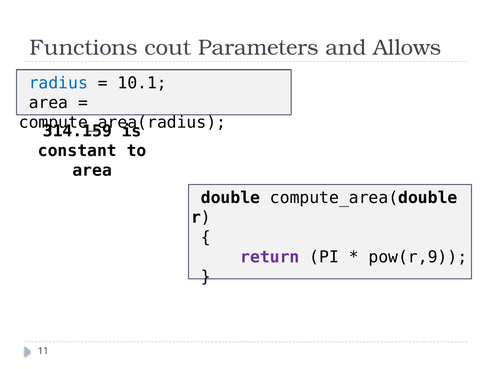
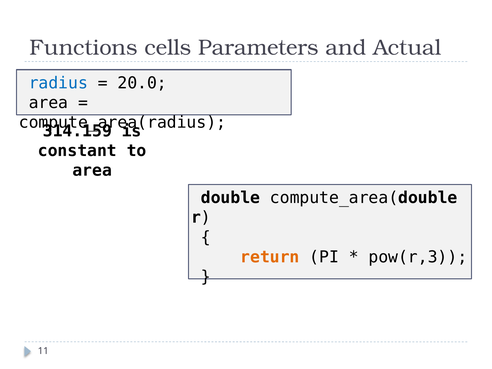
cout: cout -> cells
Allows: Allows -> Actual
10.1: 10.1 -> 20.0
return colour: purple -> orange
pow(r,9: pow(r,9 -> pow(r,3
